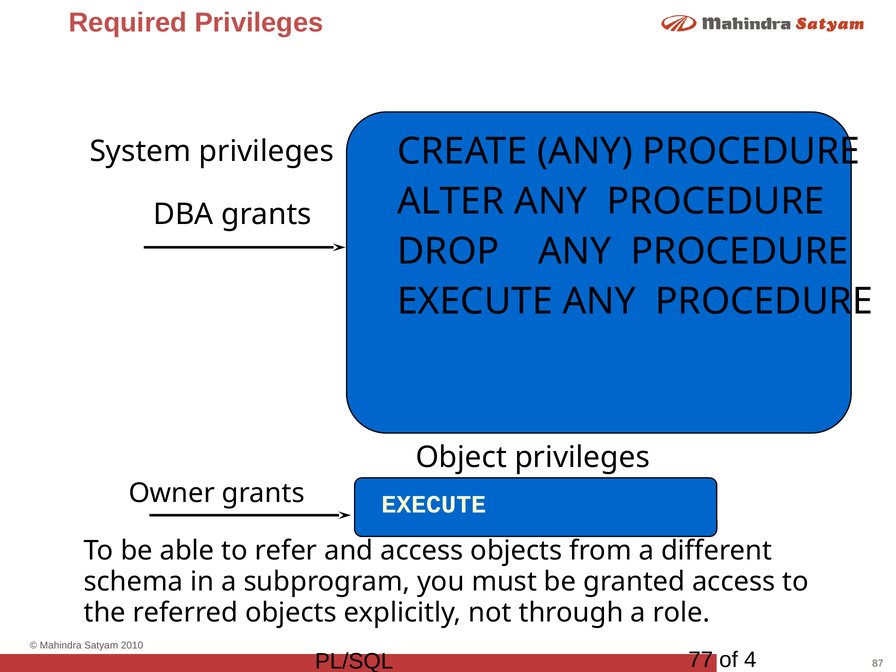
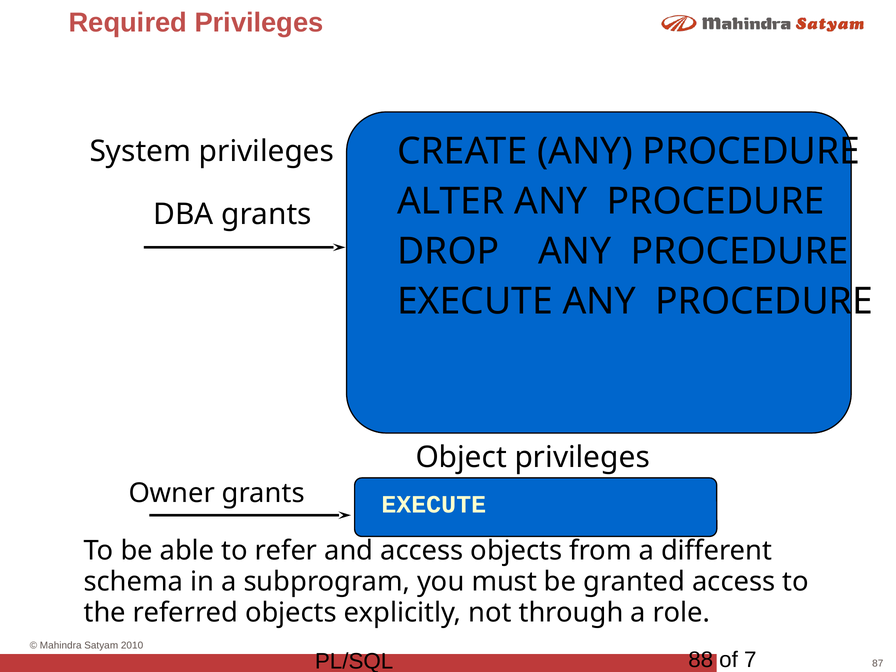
77: 77 -> 88
4: 4 -> 7
